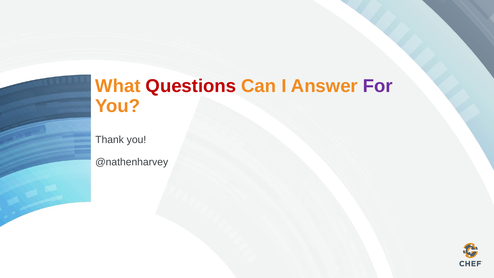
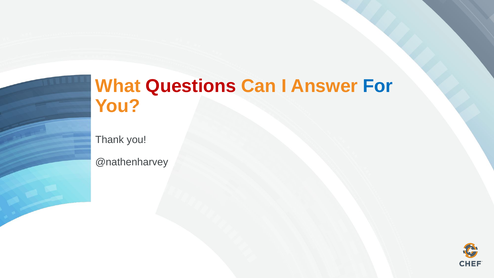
For colour: purple -> blue
